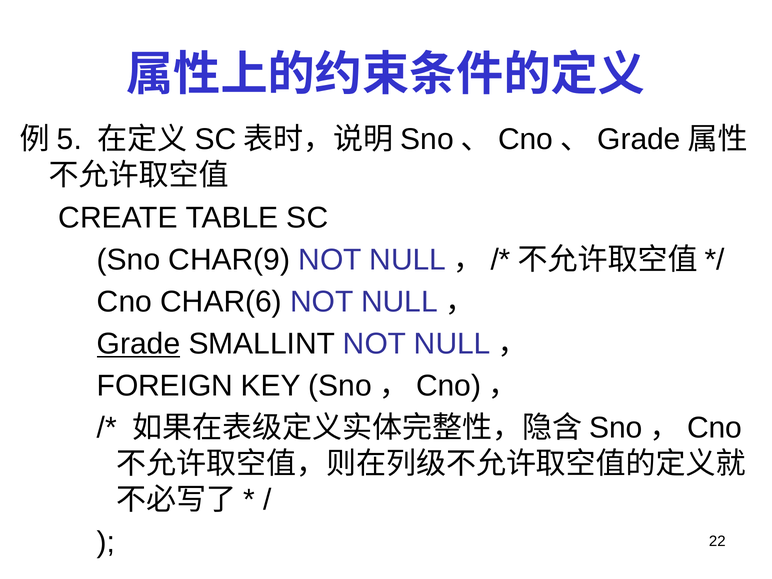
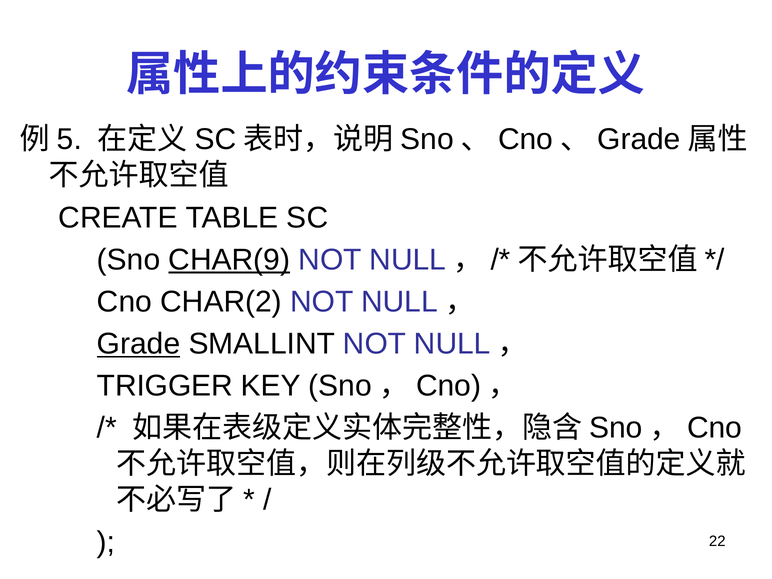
CHAR(9 underline: none -> present
CHAR(6: CHAR(6 -> CHAR(2
FOREIGN: FOREIGN -> TRIGGER
